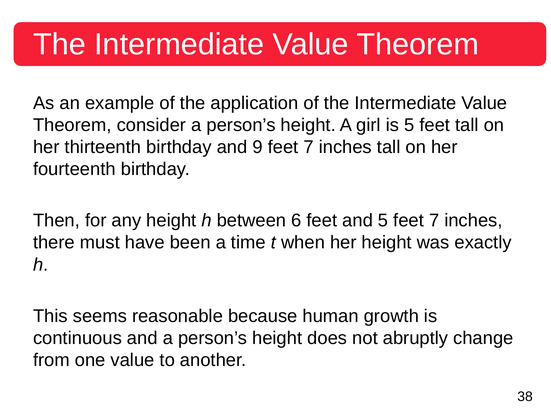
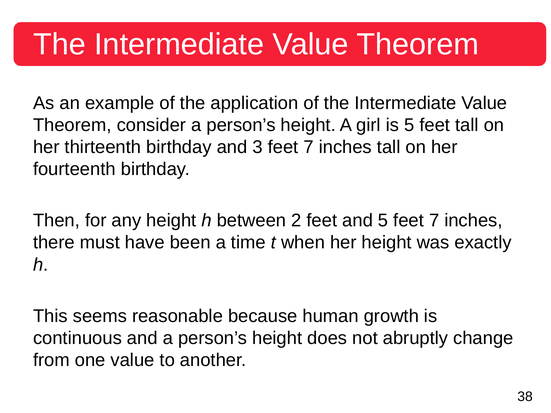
9: 9 -> 3
6: 6 -> 2
